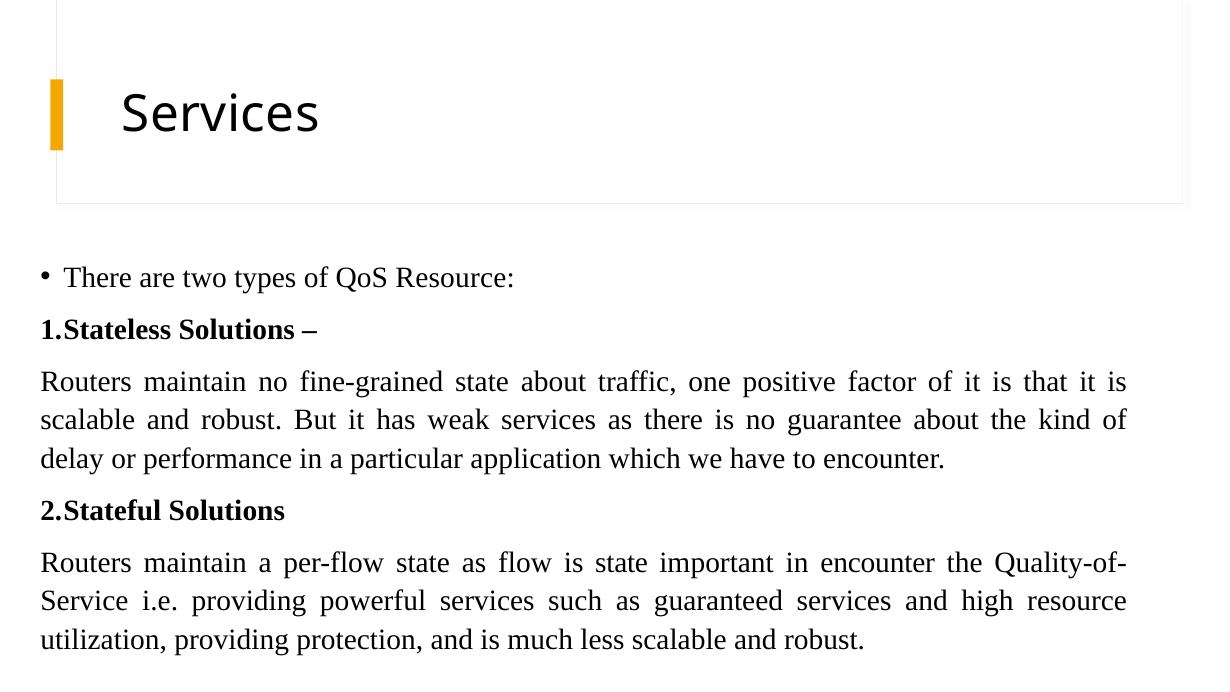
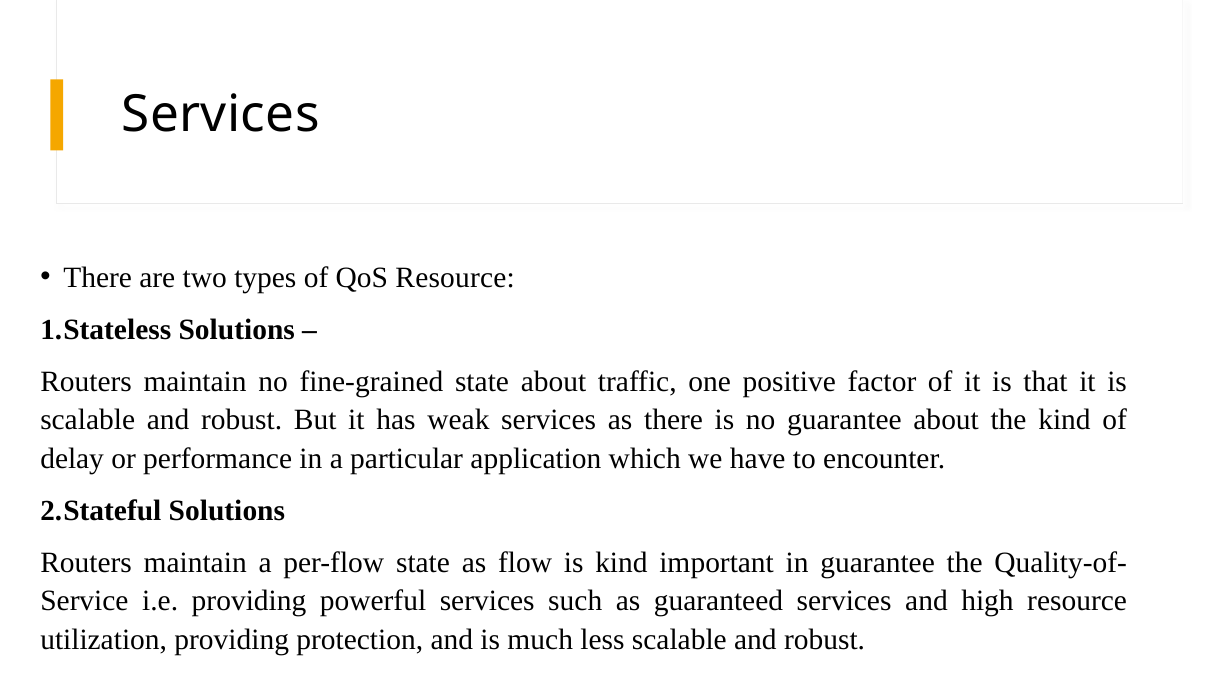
is state: state -> kind
in encounter: encounter -> guarantee
